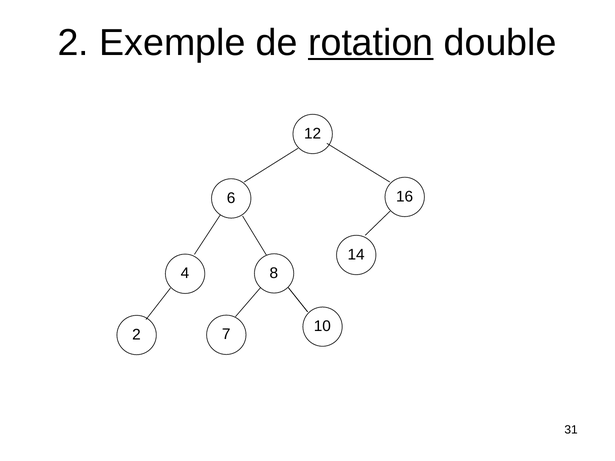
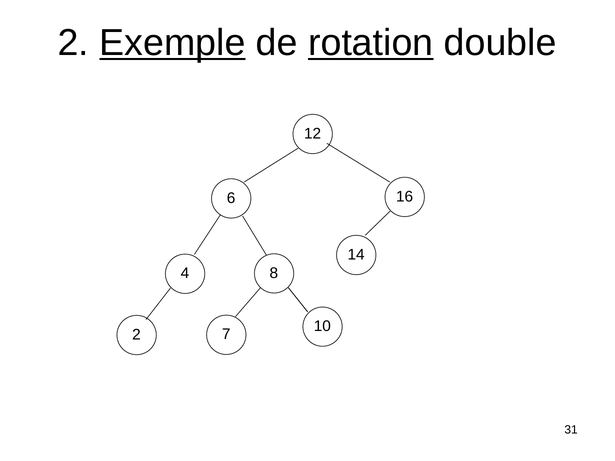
Exemple underline: none -> present
